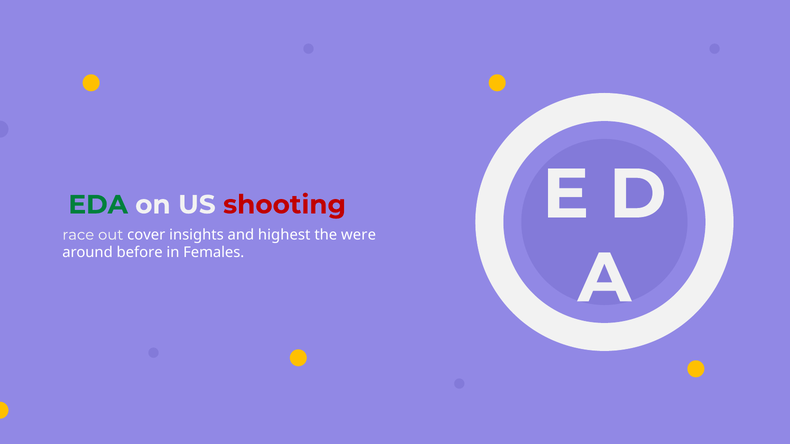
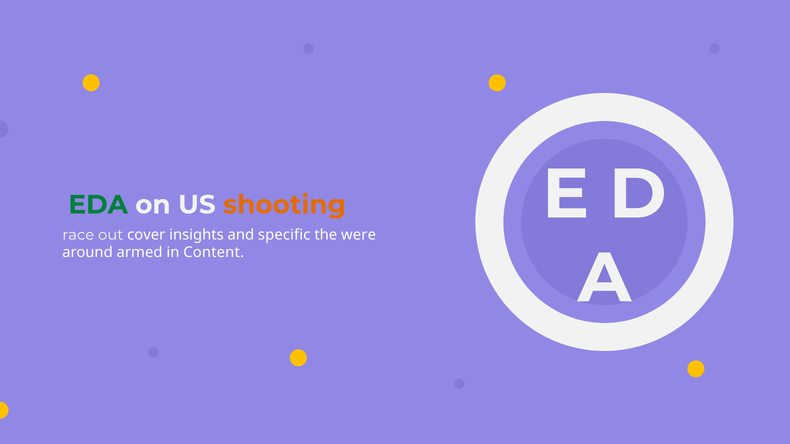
shooting colour: red -> orange
highest: highest -> specific
before: before -> armed
Females: Females -> Content
